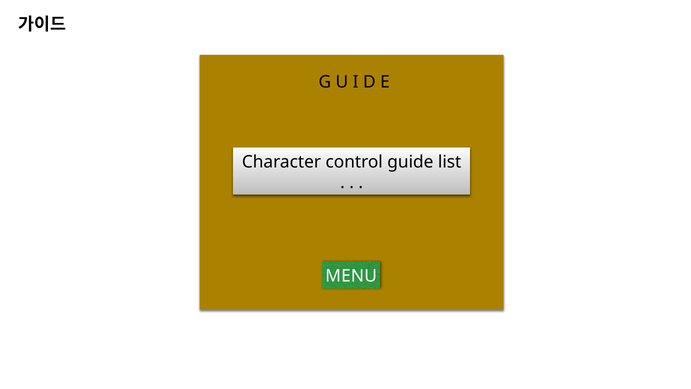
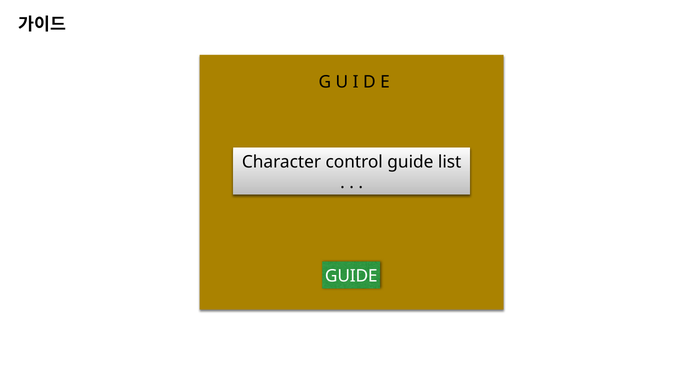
MENU at (351, 276): MENU -> GUIDE
